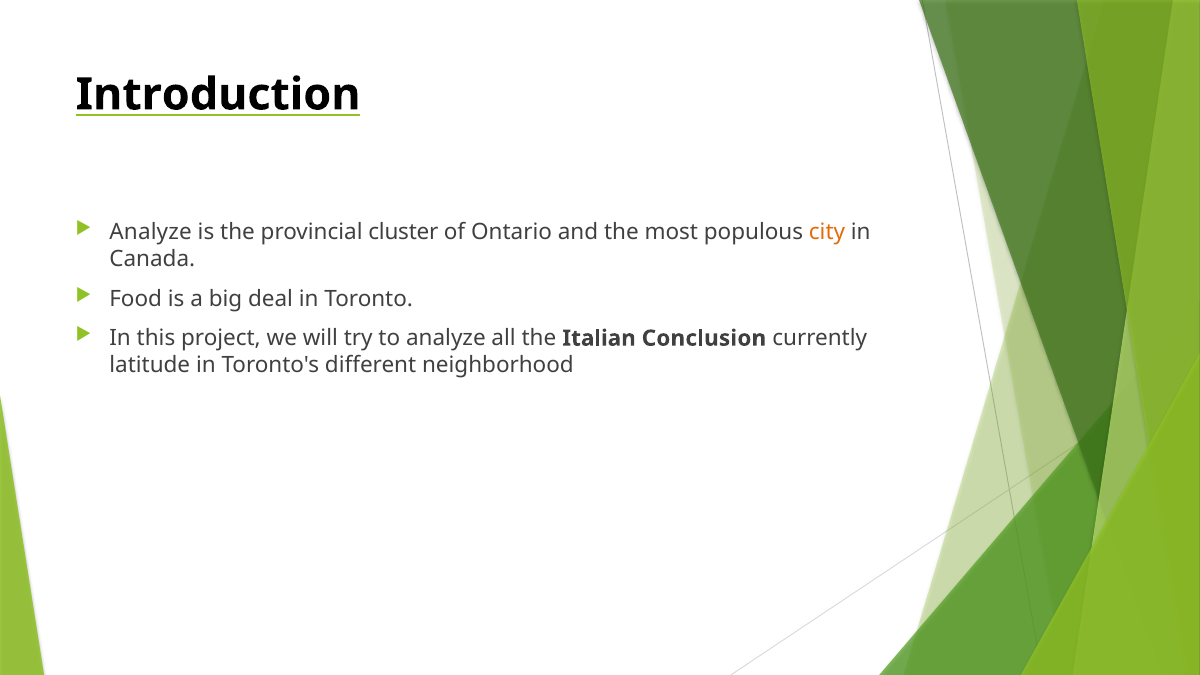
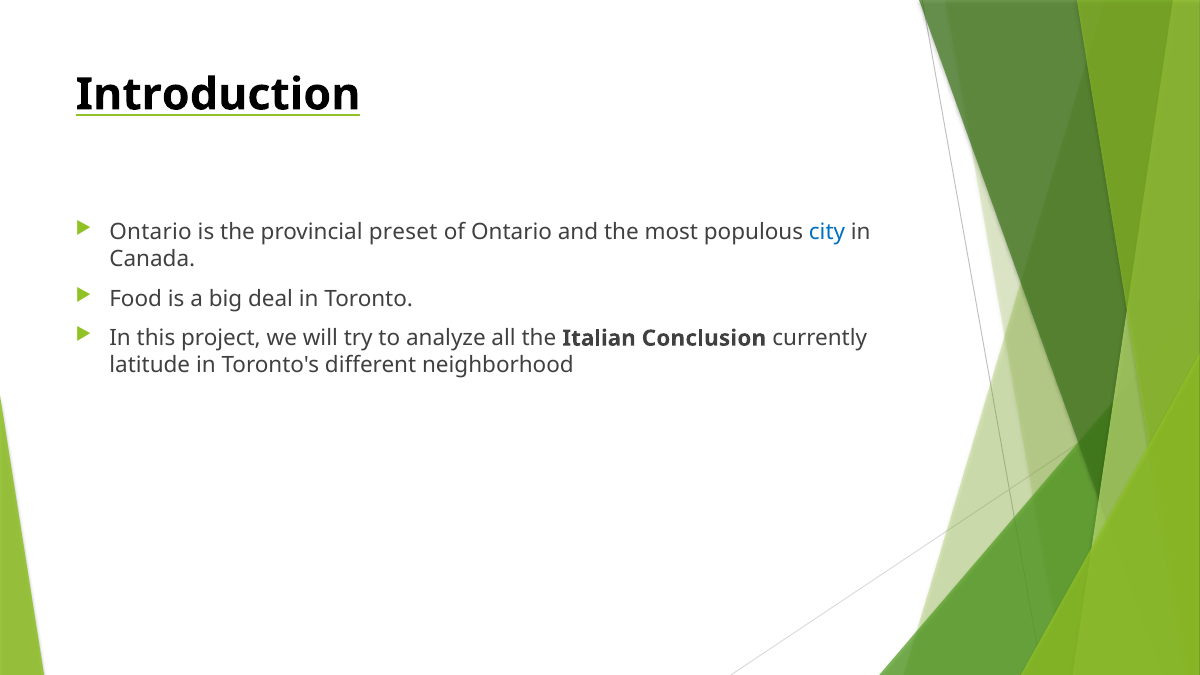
Analyze at (151, 232): Analyze -> Ontario
cluster: cluster -> preset
city colour: orange -> blue
